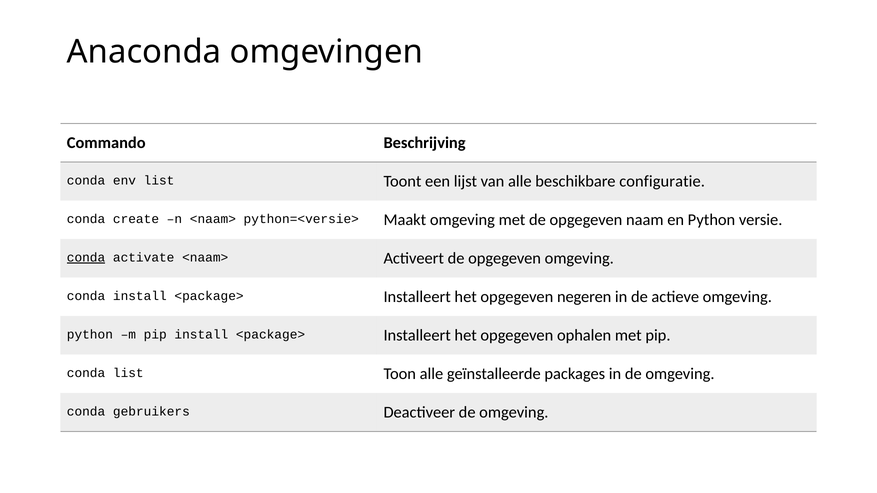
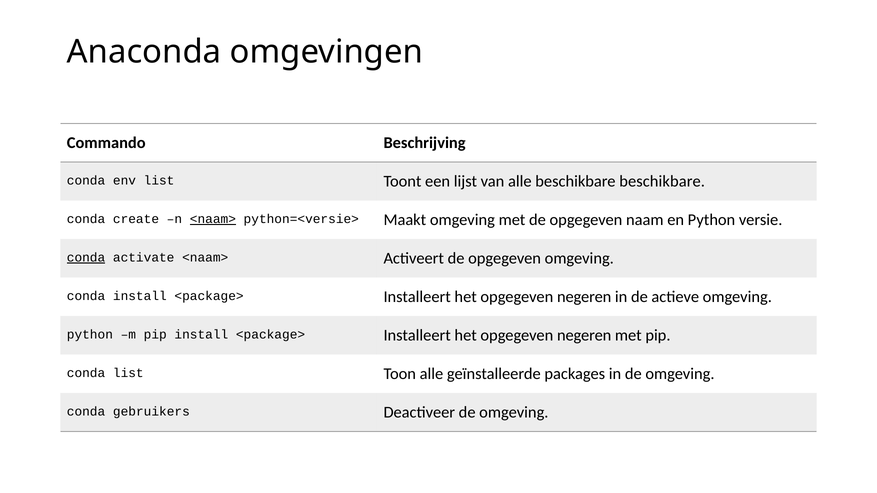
beschikbare configuratie: configuratie -> beschikbare
<naam> at (213, 219) underline: none -> present
ophalen at (584, 336): ophalen -> negeren
